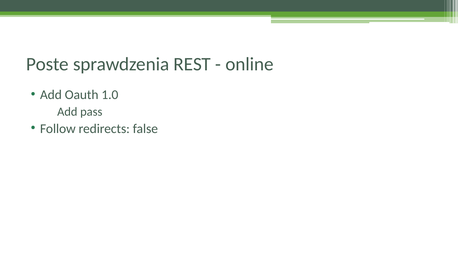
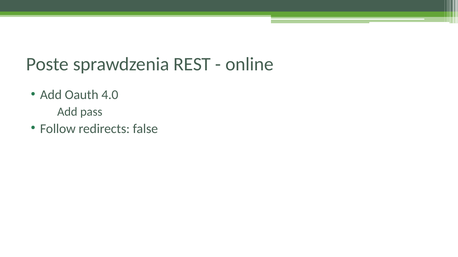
1.0: 1.0 -> 4.0
